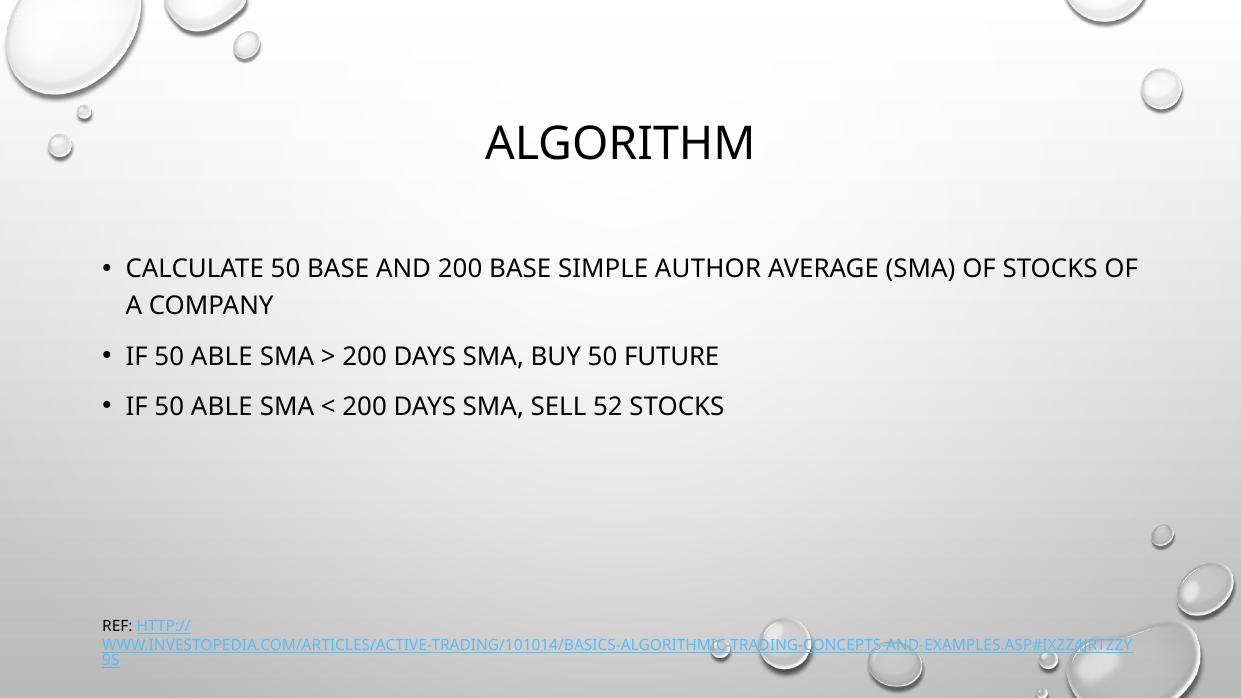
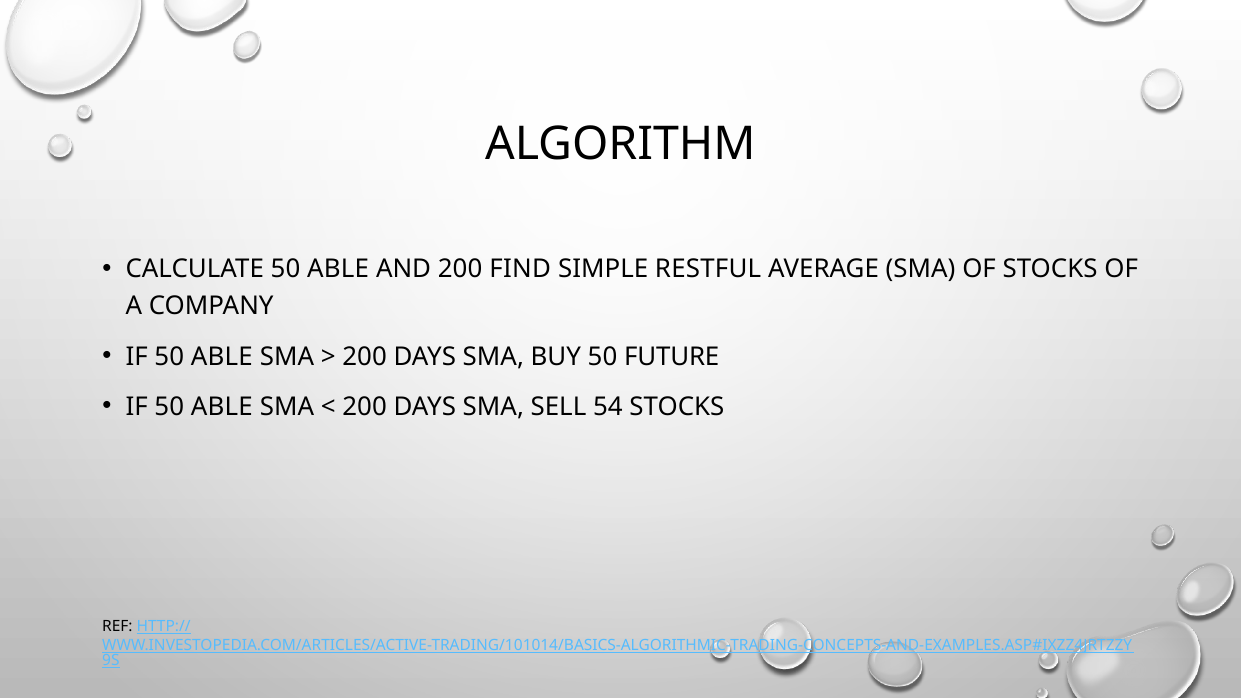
CALCULATE 50 BASE: BASE -> ABLE
200 BASE: BASE -> FIND
AUTHOR: AUTHOR -> RESTFUL
52: 52 -> 54
